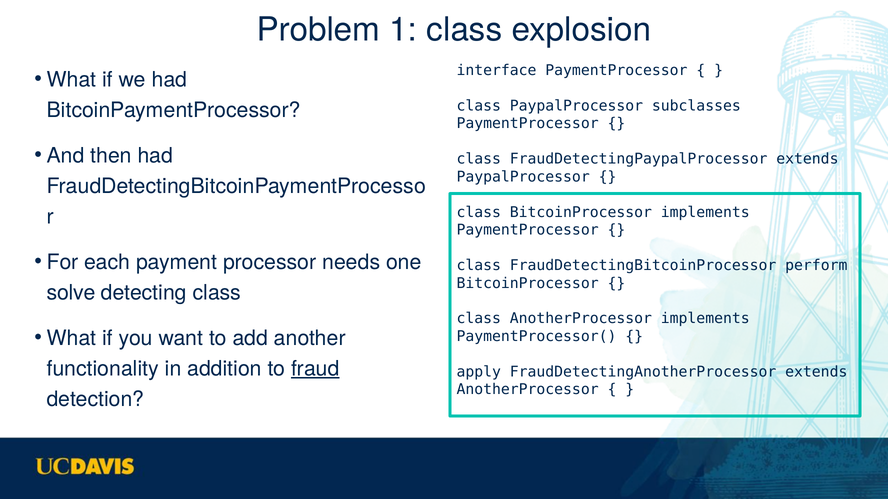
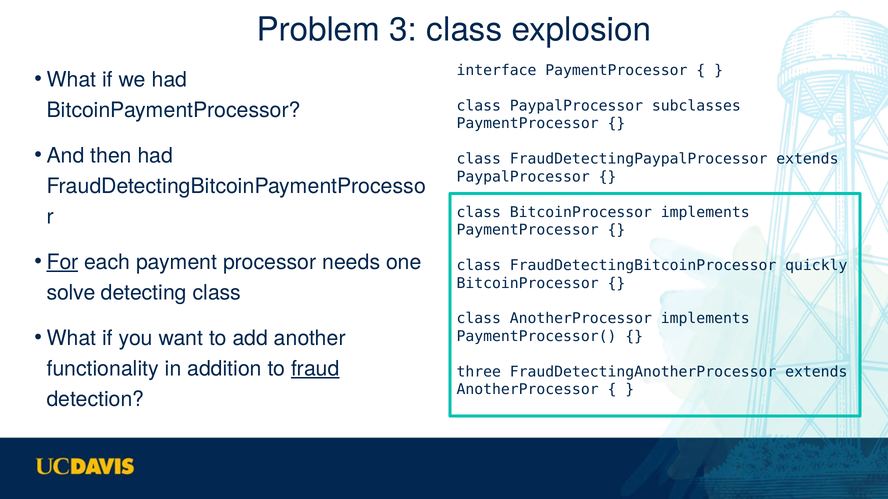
1: 1 -> 3
For underline: none -> present
perform: perform -> quickly
apply: apply -> three
